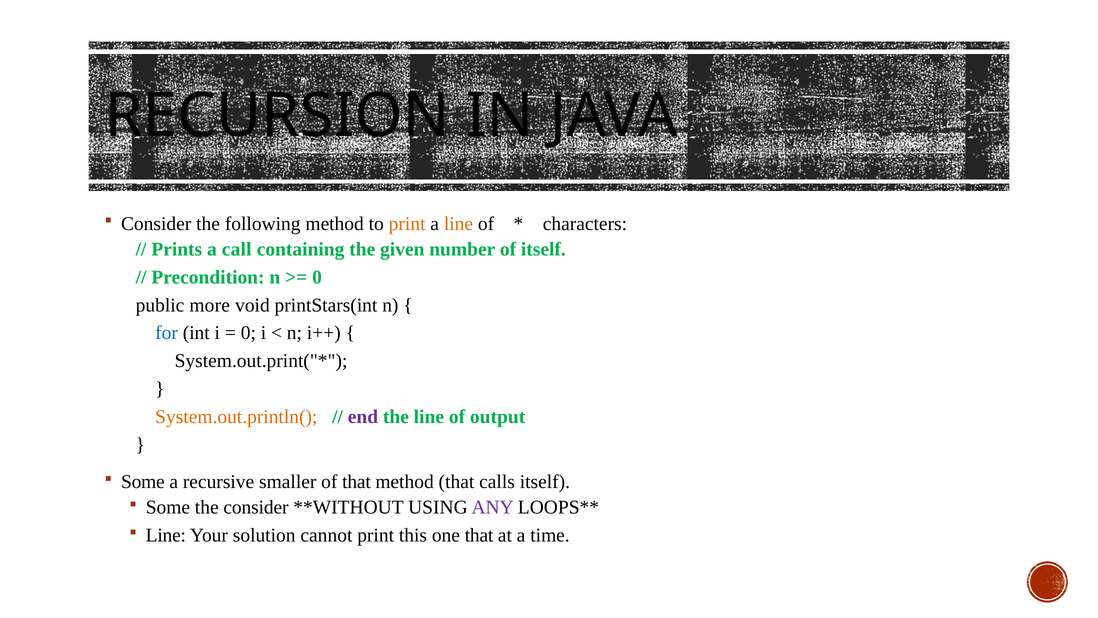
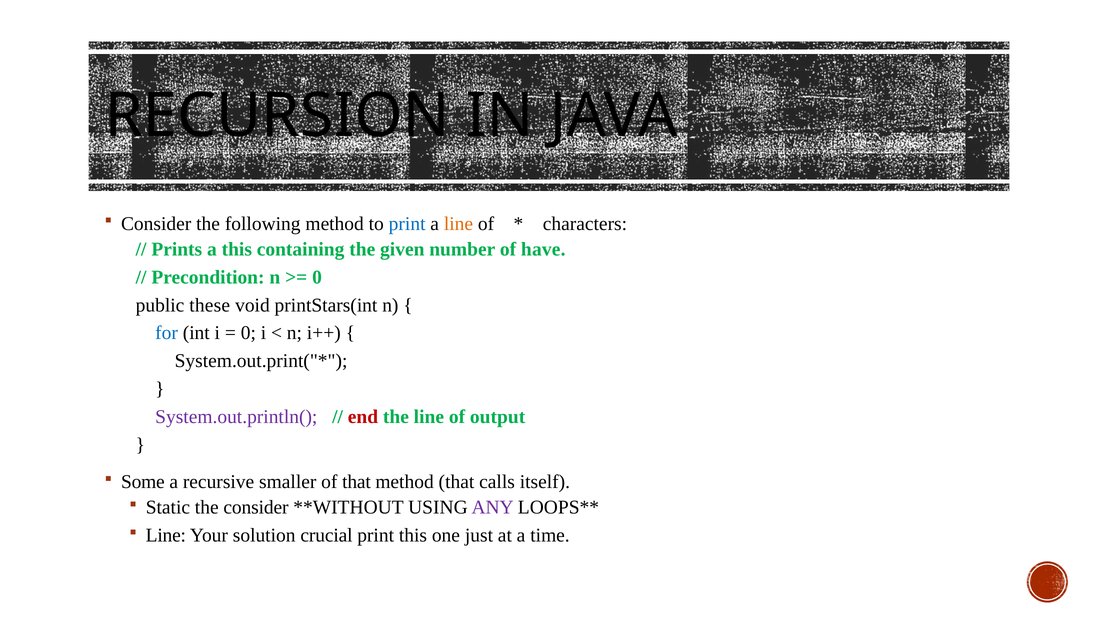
print at (407, 224) colour: orange -> blue
a call: call -> this
of itself: itself -> have
more: more -> these
System.out.println( colour: orange -> purple
end colour: purple -> red
Some at (168, 507): Some -> Static
cannot: cannot -> crucial
one that: that -> just
